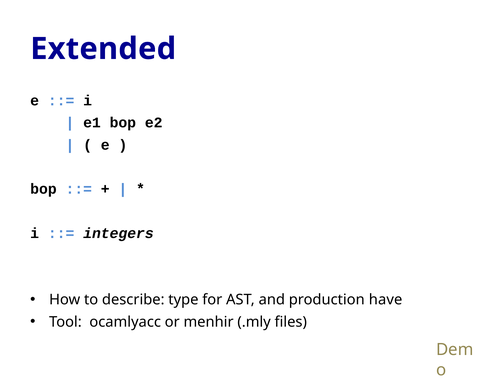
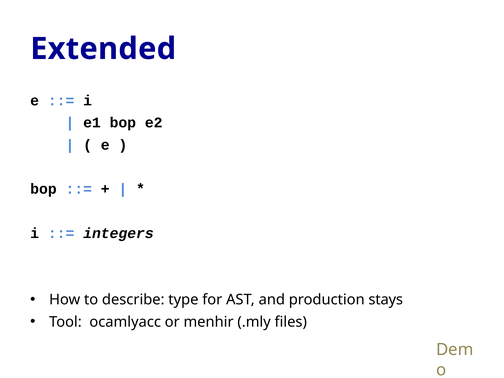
have: have -> stays
